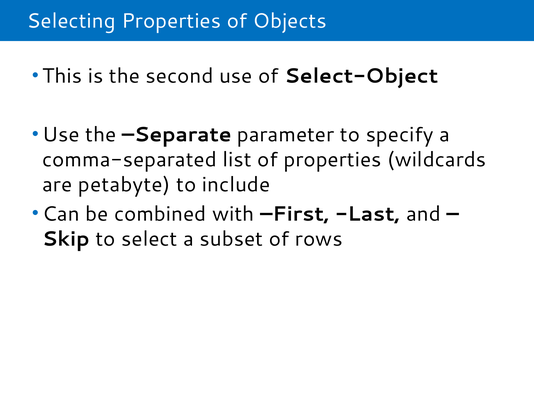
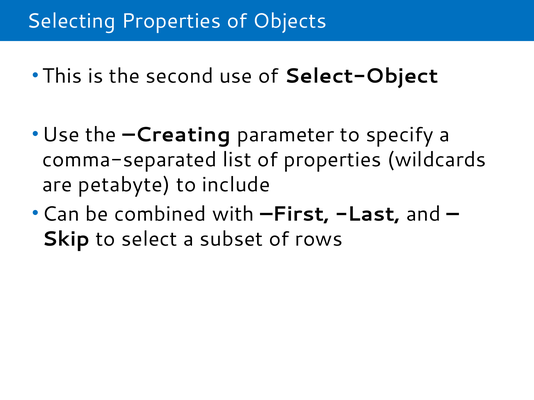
Separate: Separate -> Creating
